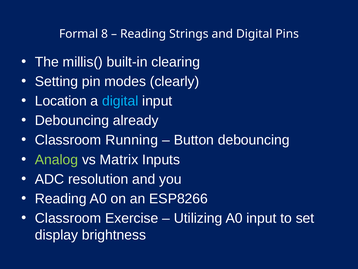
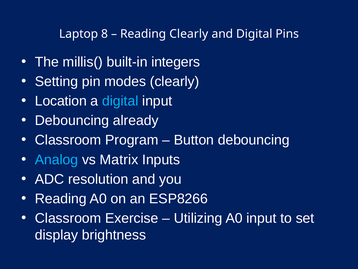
Formal: Formal -> Laptop
Reading Strings: Strings -> Clearly
clearing: clearing -> integers
Running: Running -> Program
Analog colour: light green -> light blue
